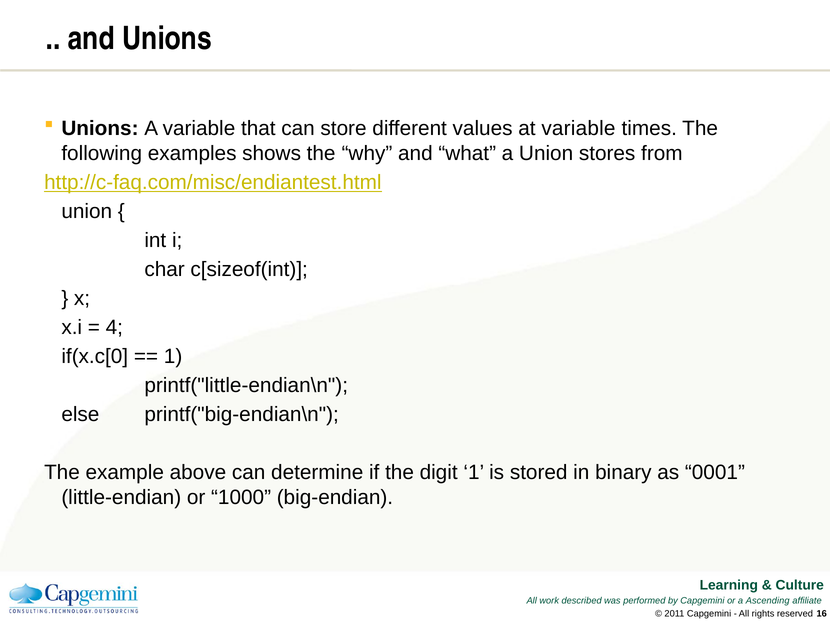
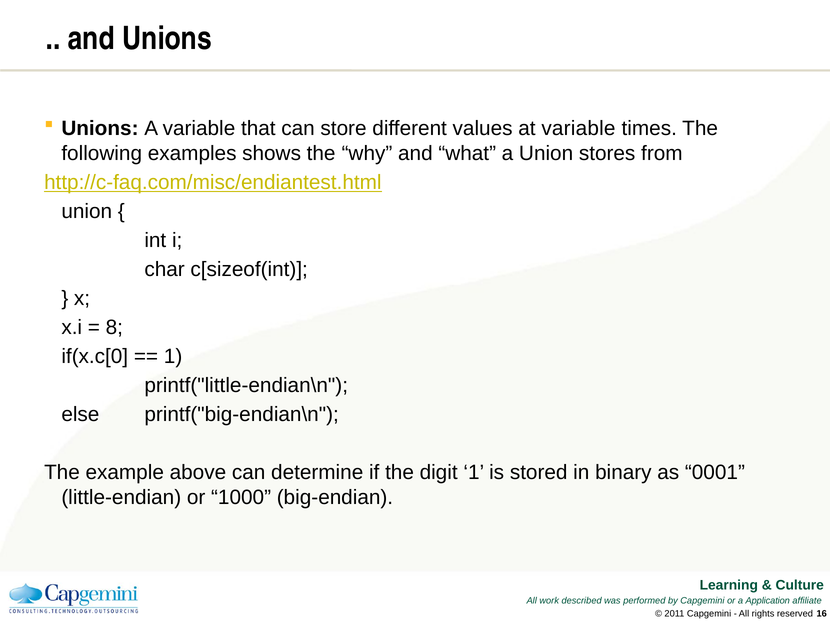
4: 4 -> 8
Ascending: Ascending -> Application
